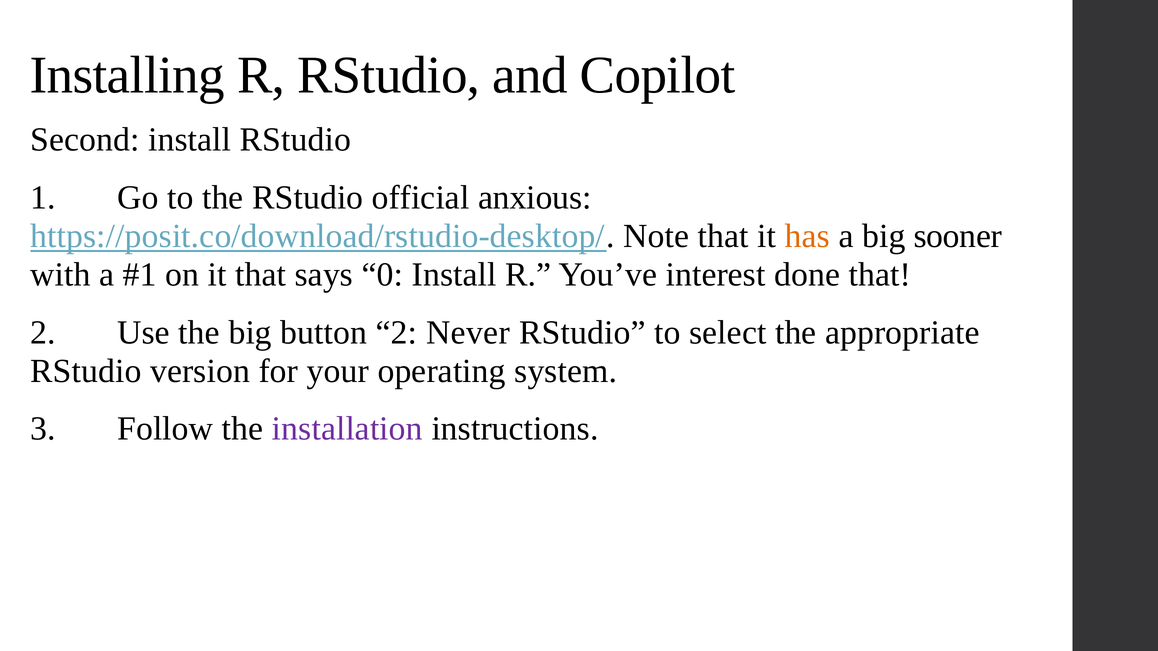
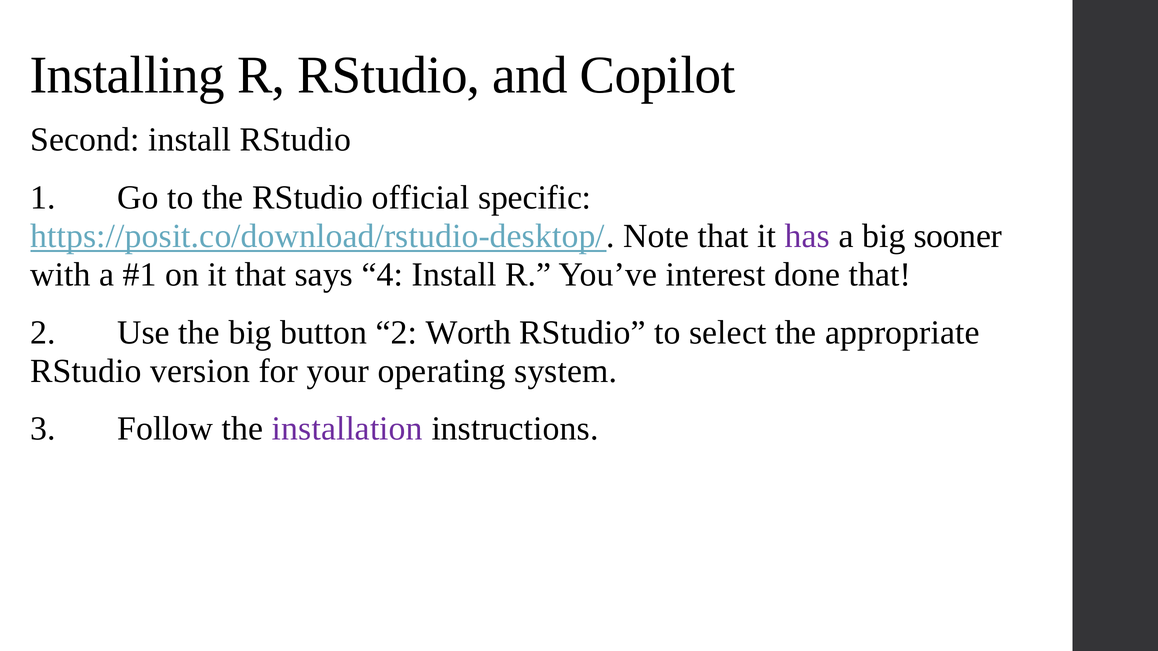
anxious: anxious -> specific
has colour: orange -> purple
0: 0 -> 4
Never: Never -> Worth
